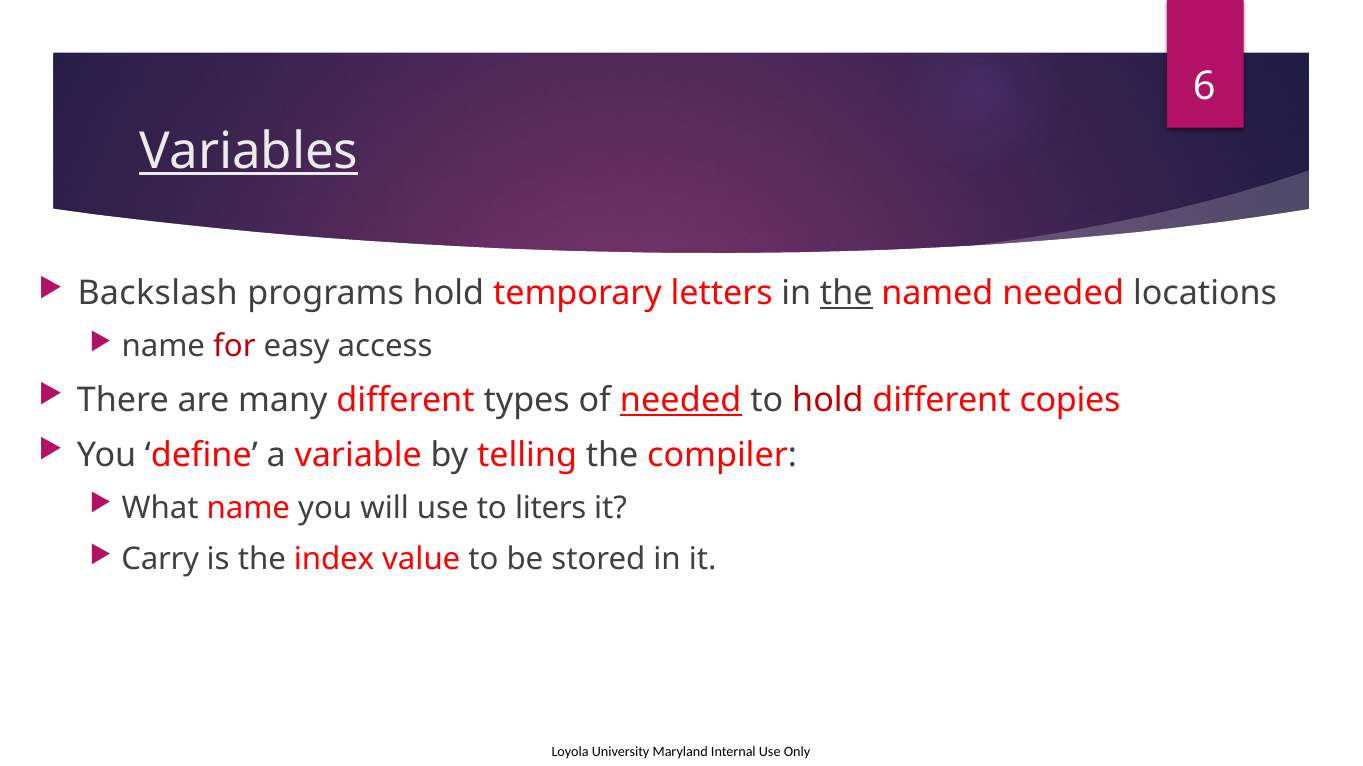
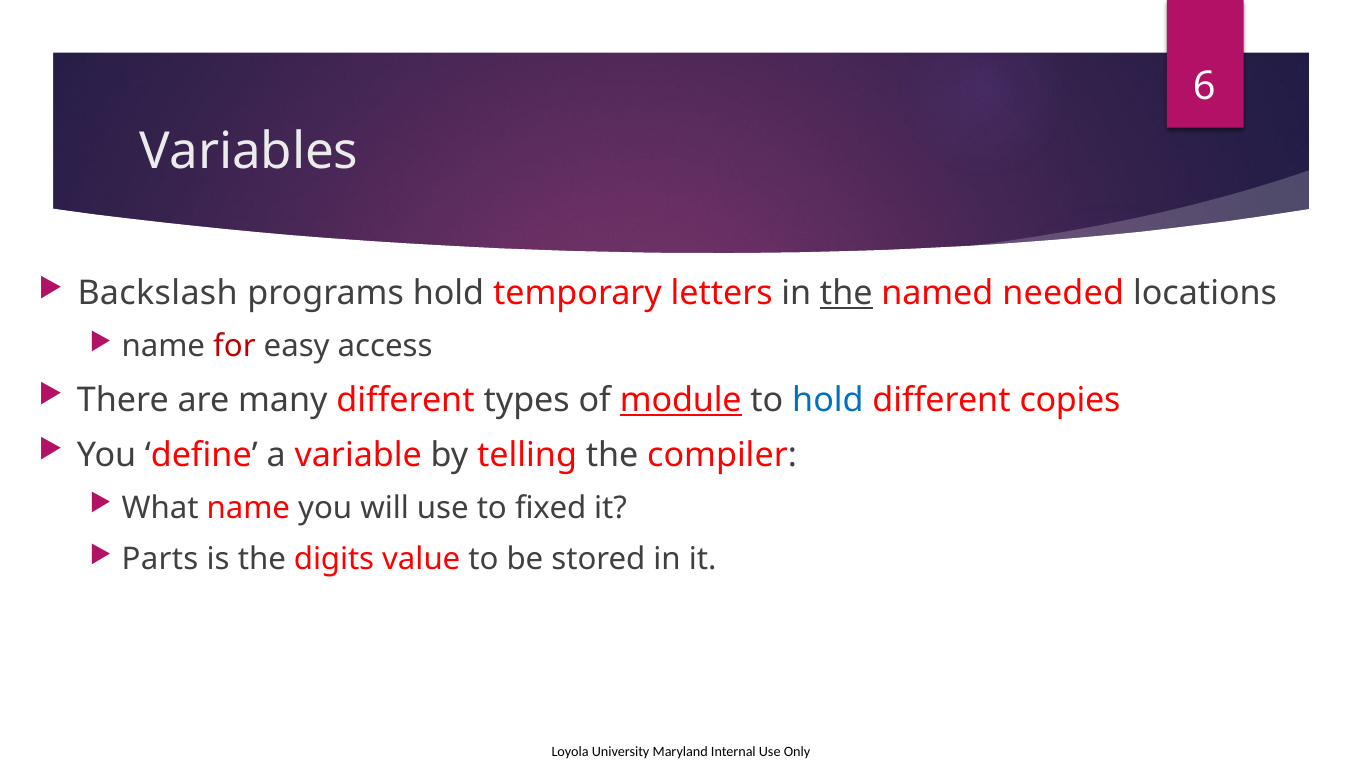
Variables underline: present -> none
of needed: needed -> module
hold at (828, 400) colour: red -> blue
liters: liters -> fixed
Carry: Carry -> Parts
index: index -> digits
